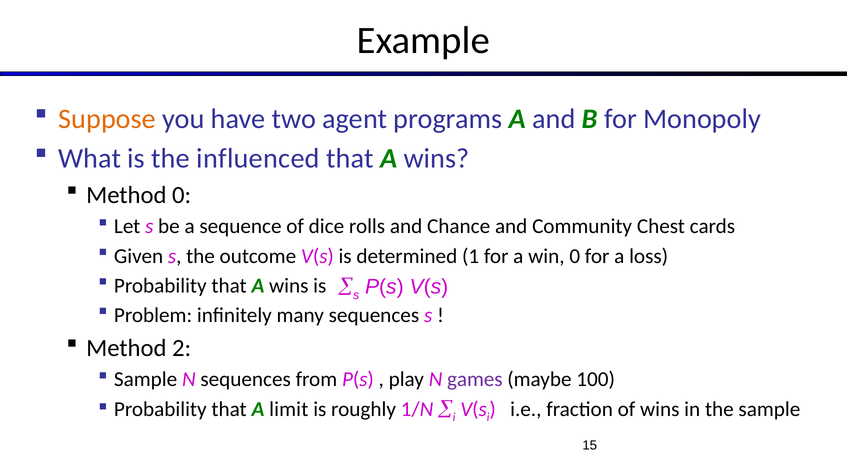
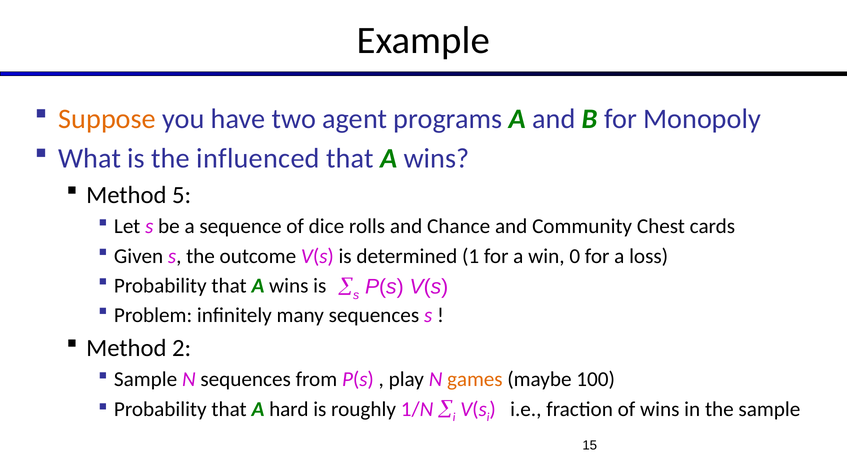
Method 0: 0 -> 5
games colour: purple -> orange
limit: limit -> hard
